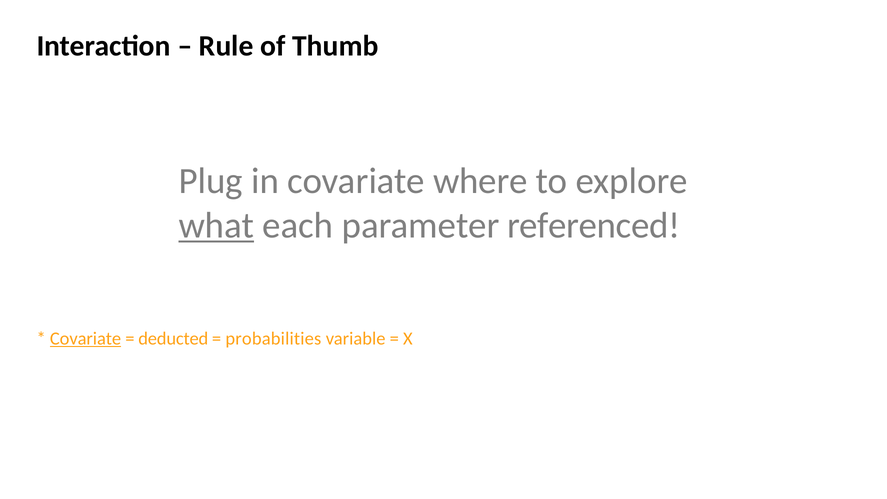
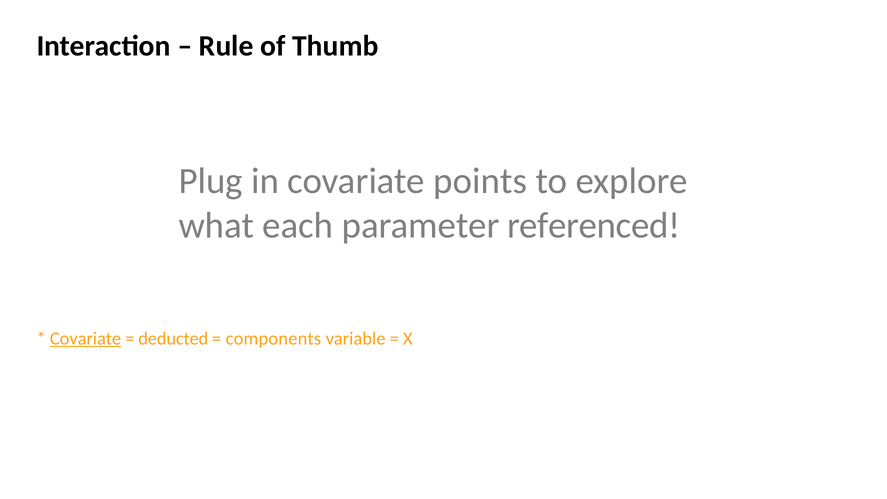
where: where -> points
what underline: present -> none
probabilities: probabilities -> components
